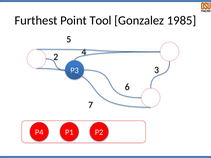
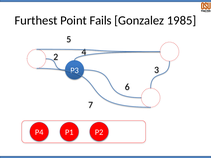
Tool: Tool -> Fails
